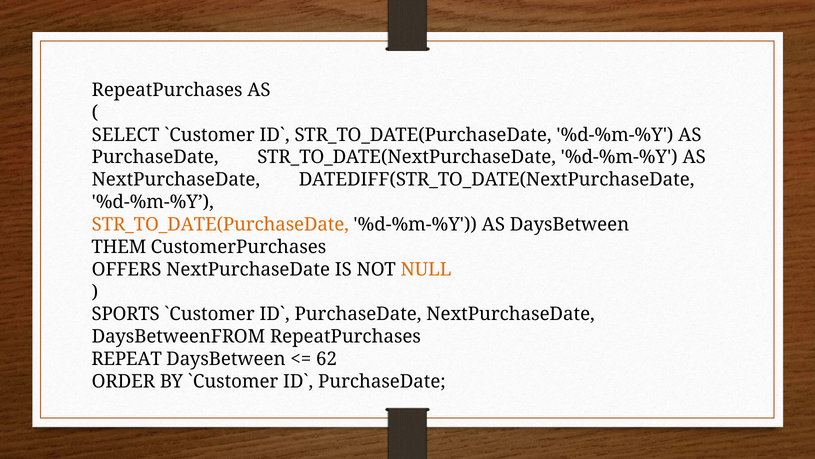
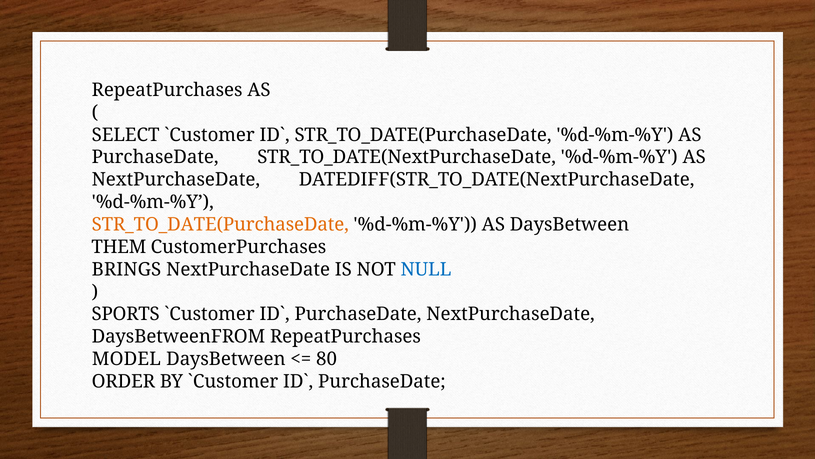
OFFERS: OFFERS -> BRINGS
NULL colour: orange -> blue
REPEAT: REPEAT -> MODEL
62: 62 -> 80
